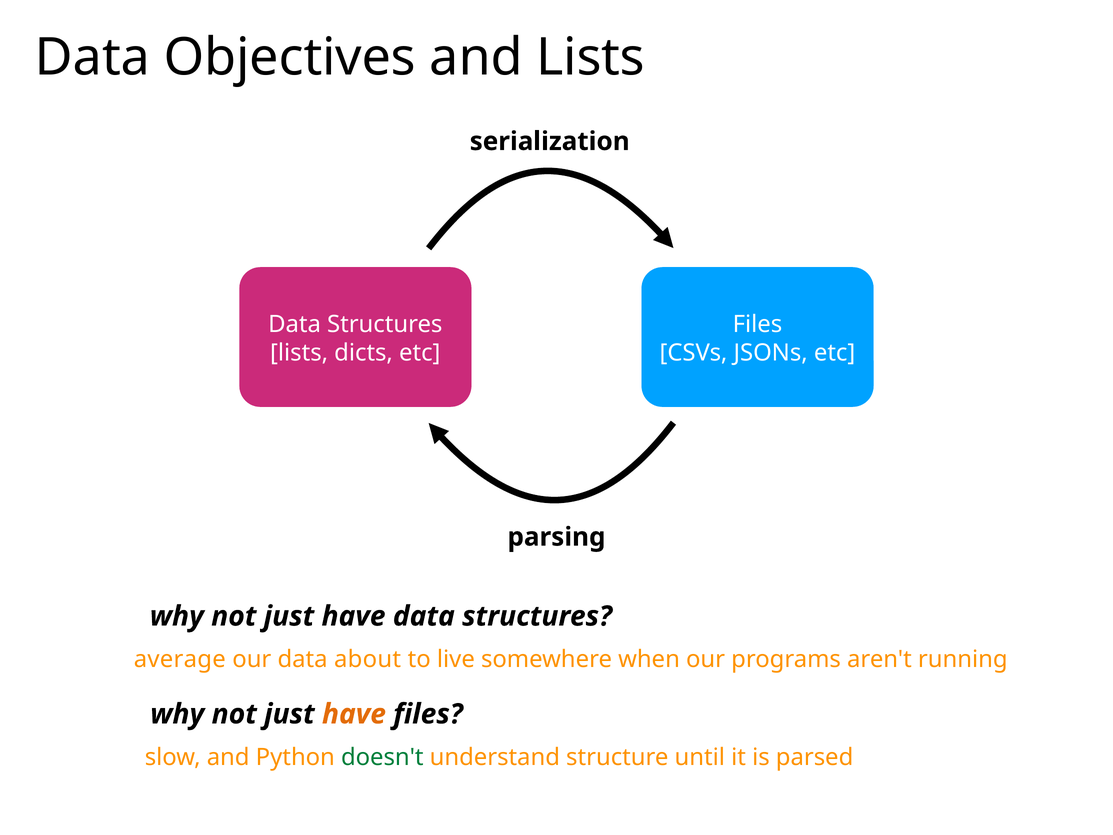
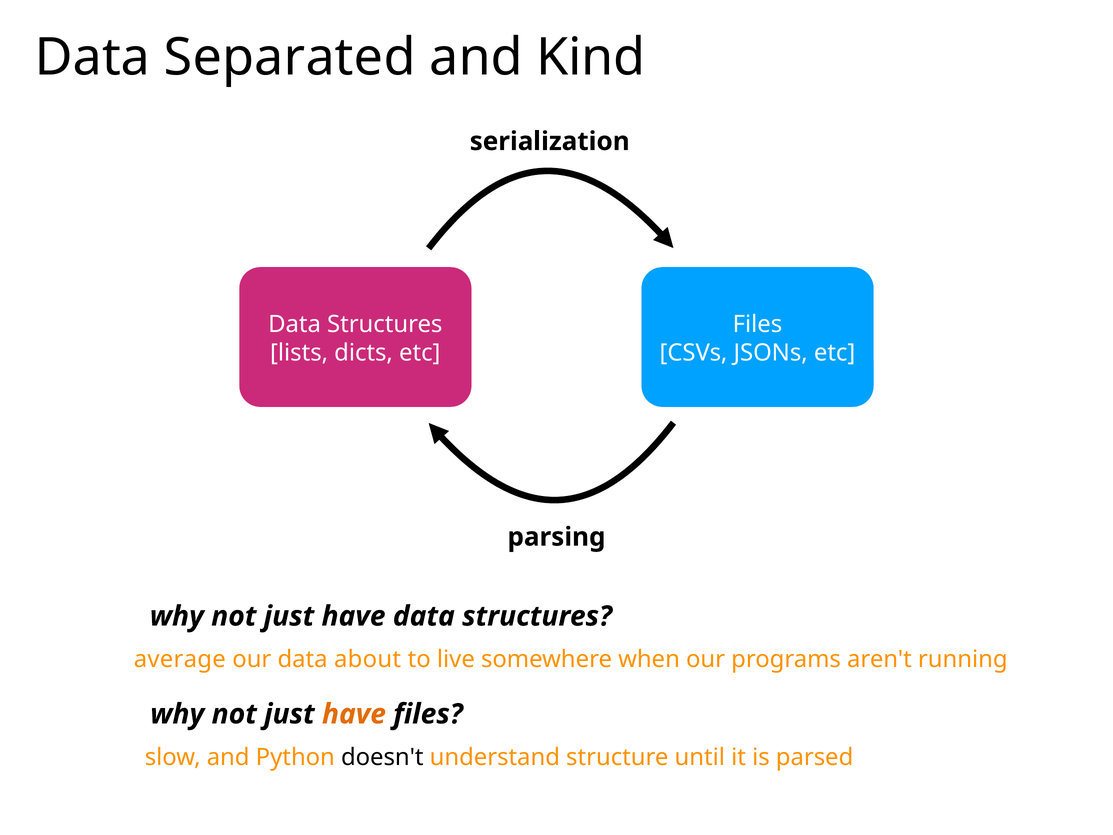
Objectives: Objectives -> Separated
and Lists: Lists -> Kind
doesn't colour: green -> black
